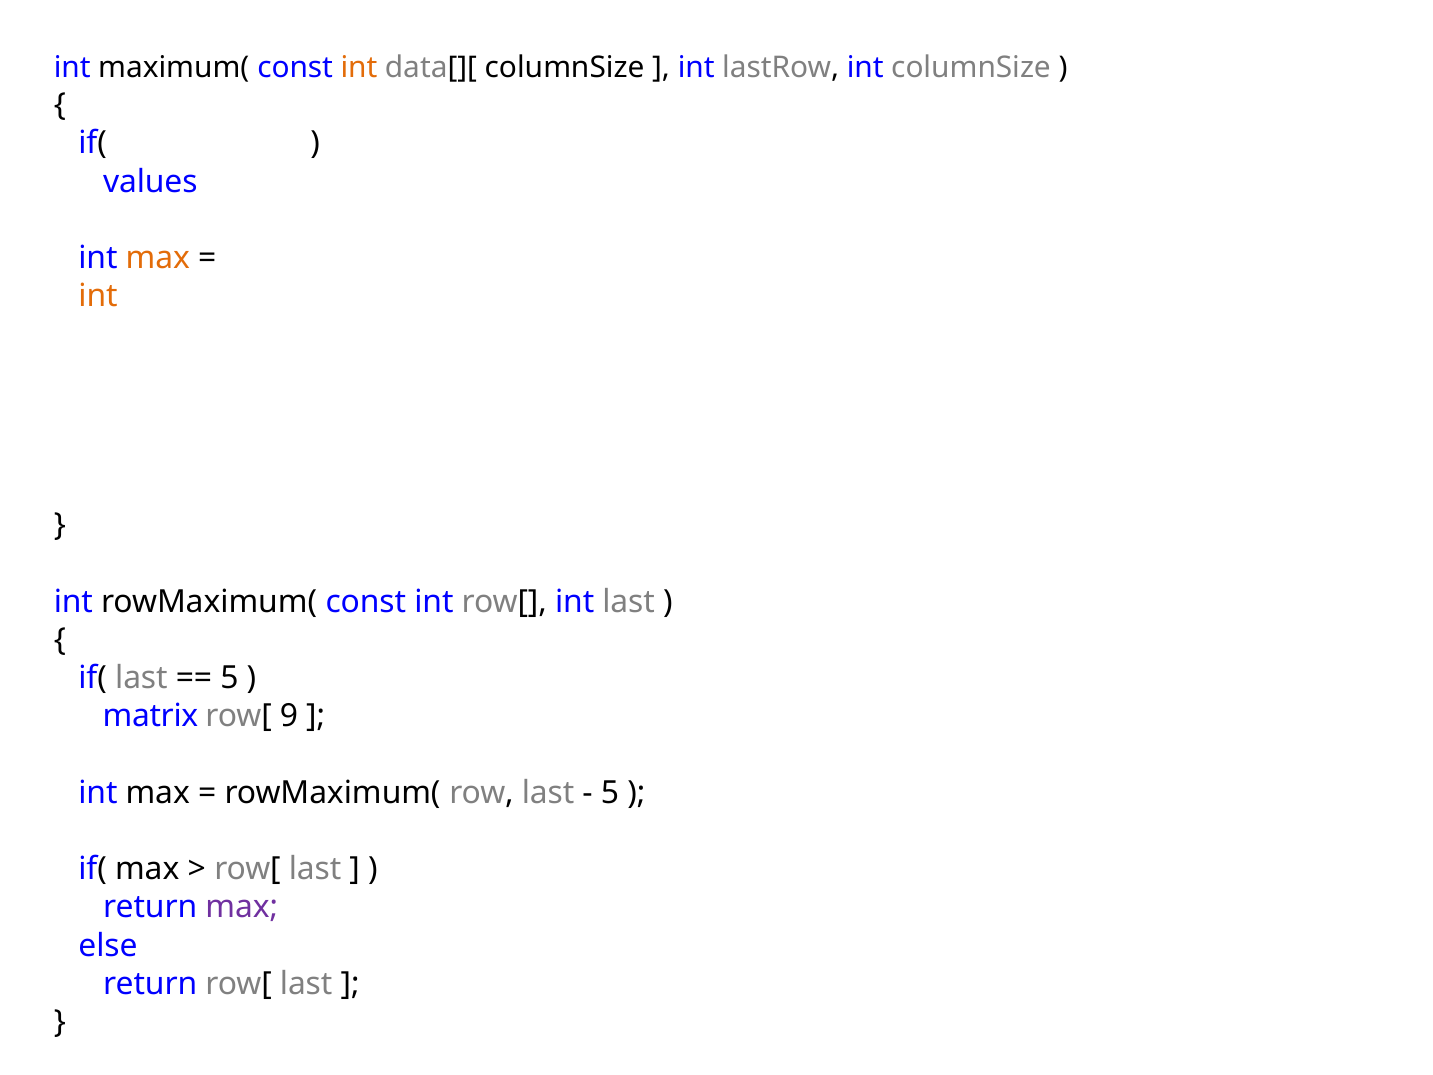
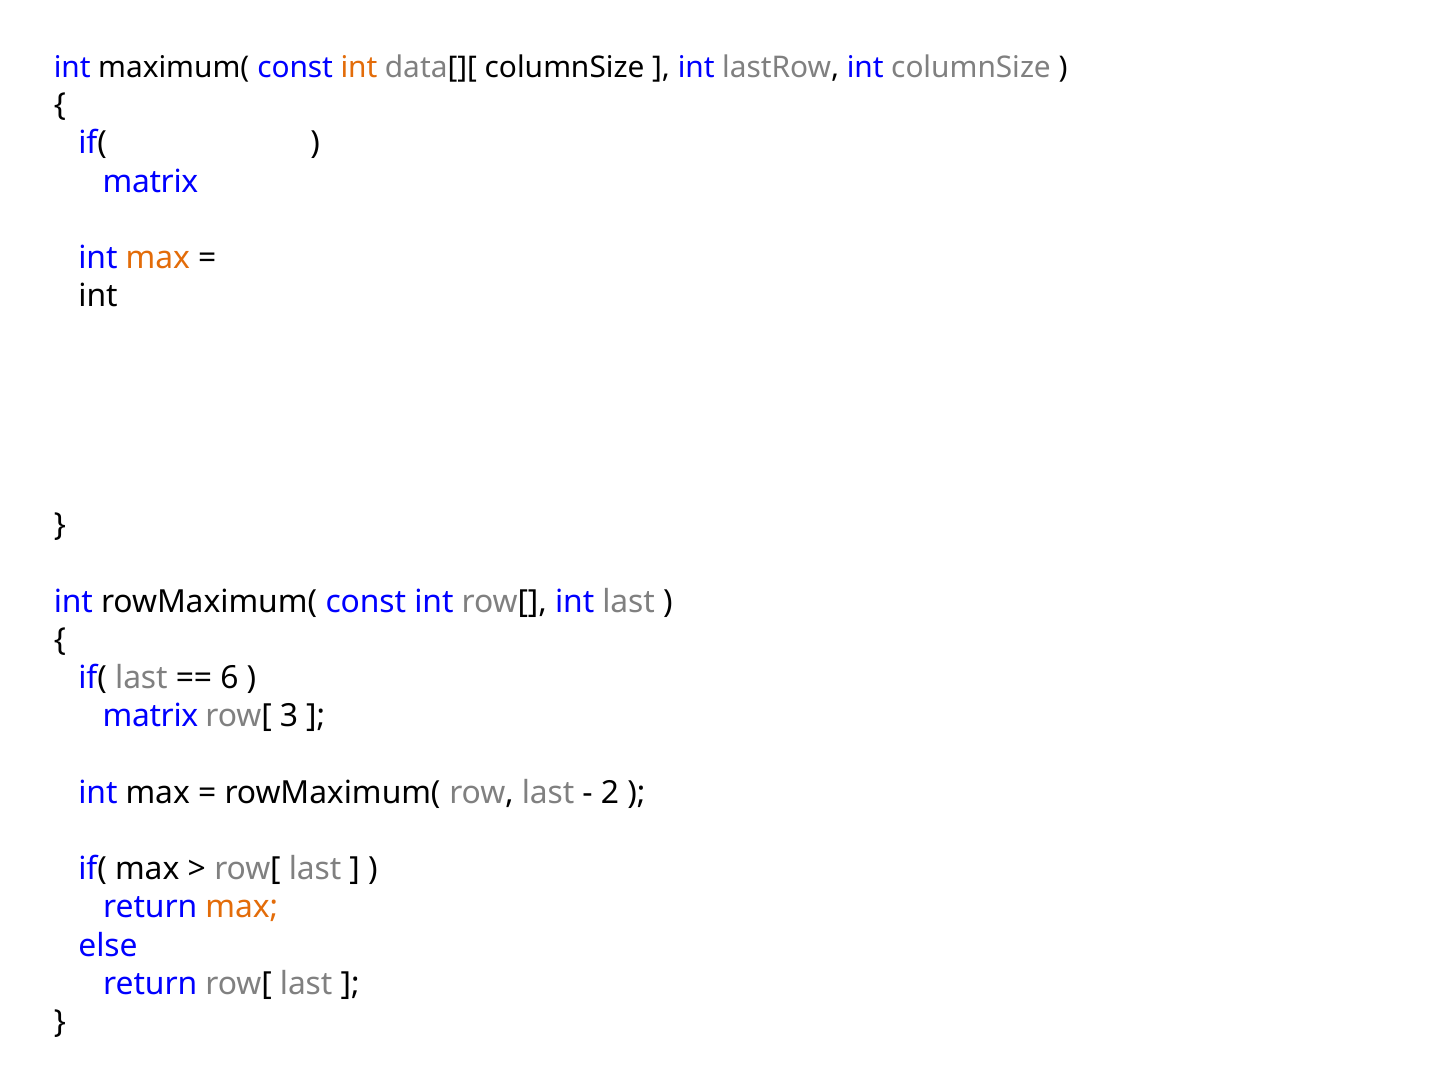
values at (150, 182): values -> matrix
int at (98, 296) colour: orange -> black
5 at (229, 678): 5 -> 6
9: 9 -> 3
5 at (610, 793): 5 -> 2
max at (242, 907) colour: purple -> orange
